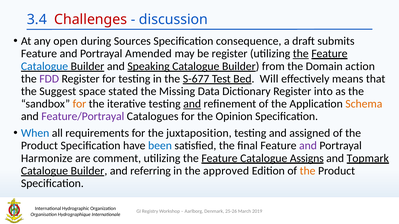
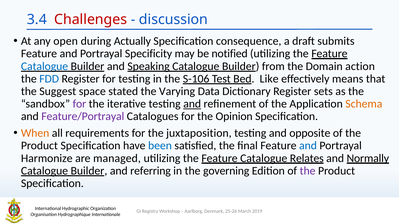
Sources: Sources -> Actually
Amended: Amended -> Specificity
be register: register -> notified
the at (301, 54) underline: present -> none
FDD colour: purple -> blue
S-677: S-677 -> S-106
Will: Will -> Like
Missing: Missing -> Varying
into: into -> sets
for at (79, 104) colour: orange -> purple
When colour: blue -> orange
assigned: assigned -> opposite
and at (308, 146) colour: purple -> blue
comment: comment -> managed
Assigns: Assigns -> Relates
Topmark: Topmark -> Normally
approved: approved -> governing
the at (308, 171) colour: orange -> purple
